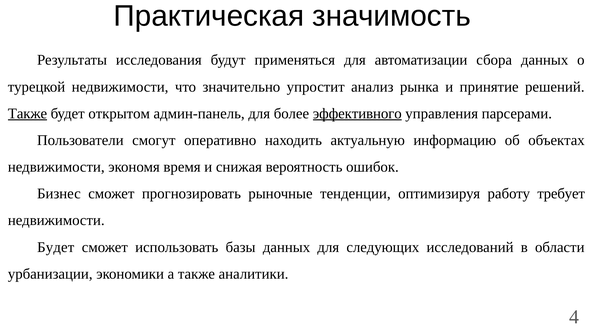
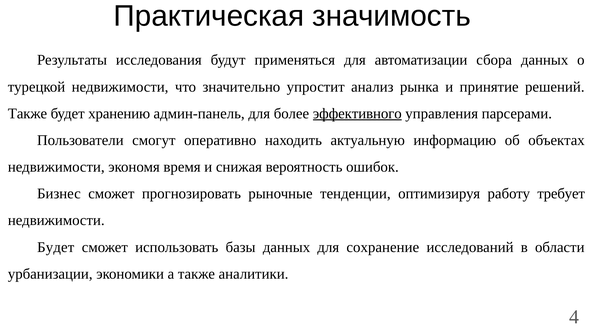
Также at (27, 113) underline: present -> none
открытом: открытом -> хранению
следующих: следующих -> сохранение
